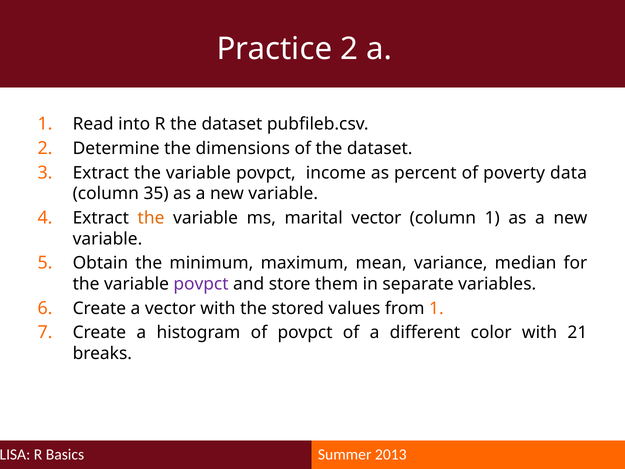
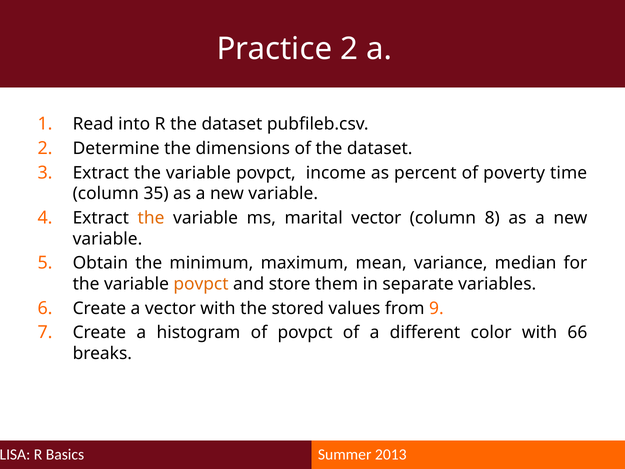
data: data -> time
column 1: 1 -> 8
povpct at (201, 284) colour: purple -> orange
from 1: 1 -> 9
21: 21 -> 66
